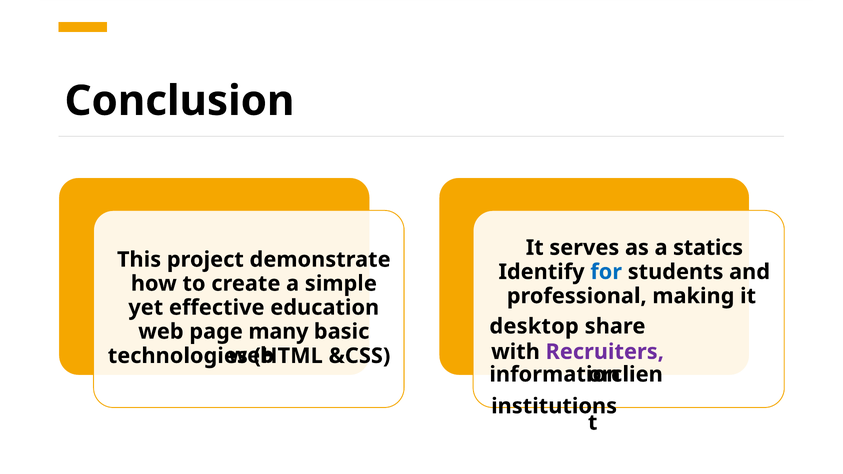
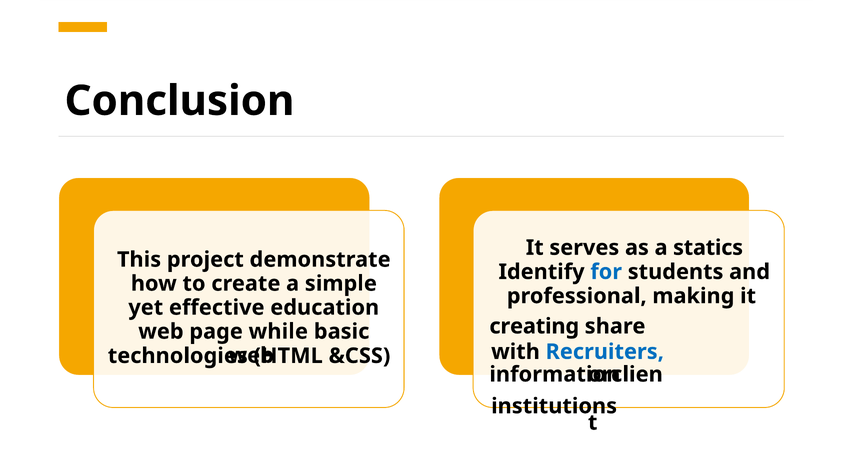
desktop: desktop -> creating
many: many -> while
Recruiters colour: purple -> blue
